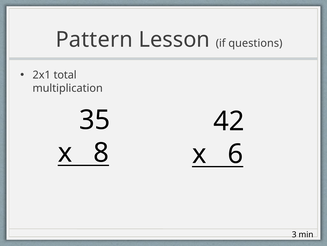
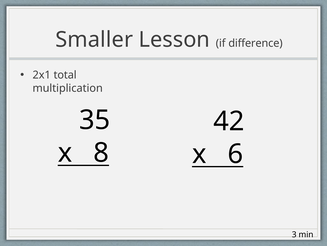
Pattern: Pattern -> Smaller
questions: questions -> difference
